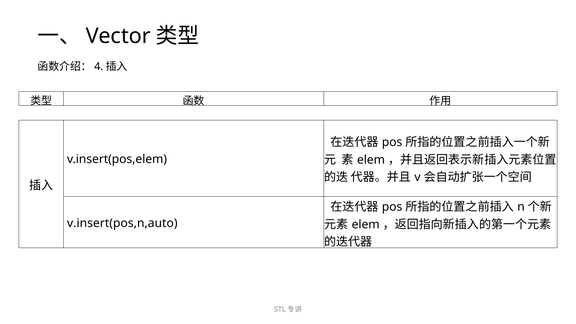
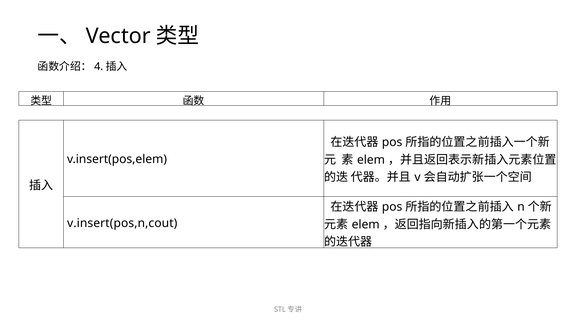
v.insert(pos,n,auto: v.insert(pos,n,auto -> v.insert(pos,n,cout
